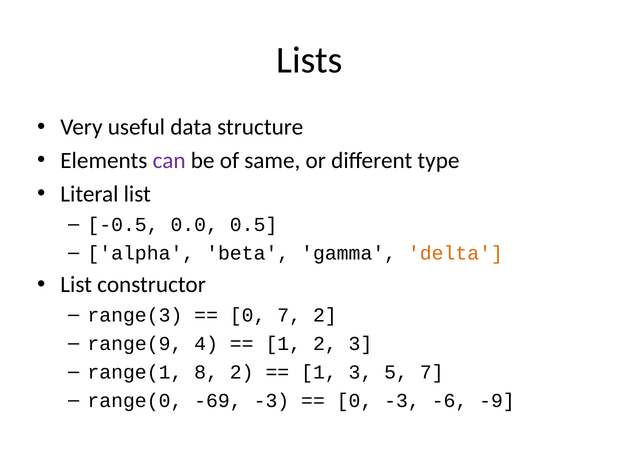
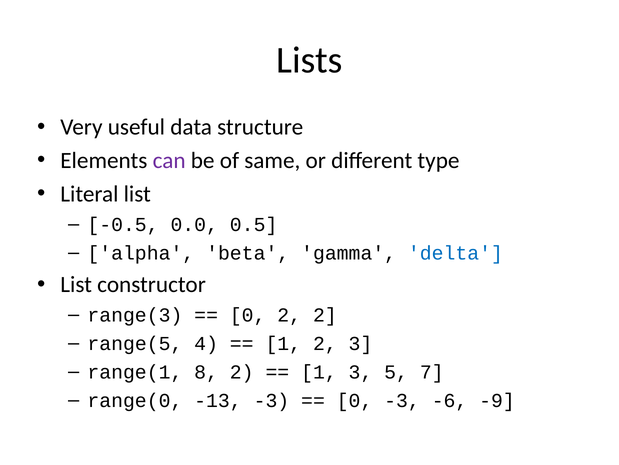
delta colour: orange -> blue
0 7: 7 -> 2
range(9: range(9 -> range(5
-69: -69 -> -13
